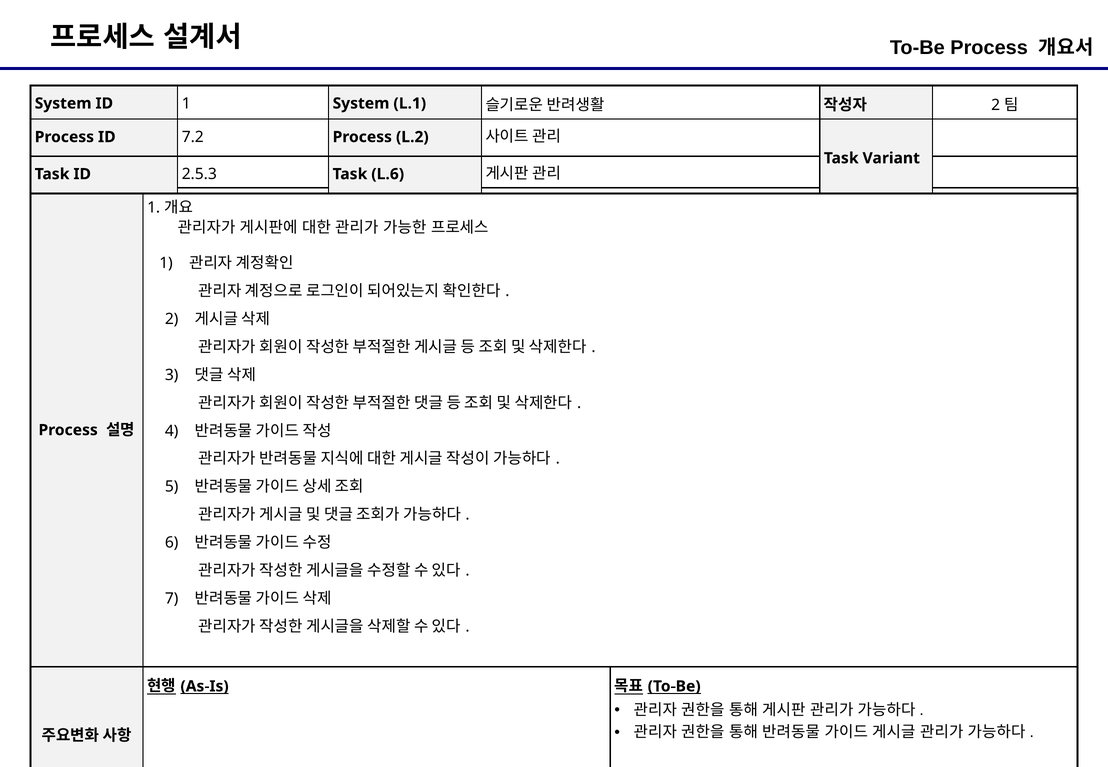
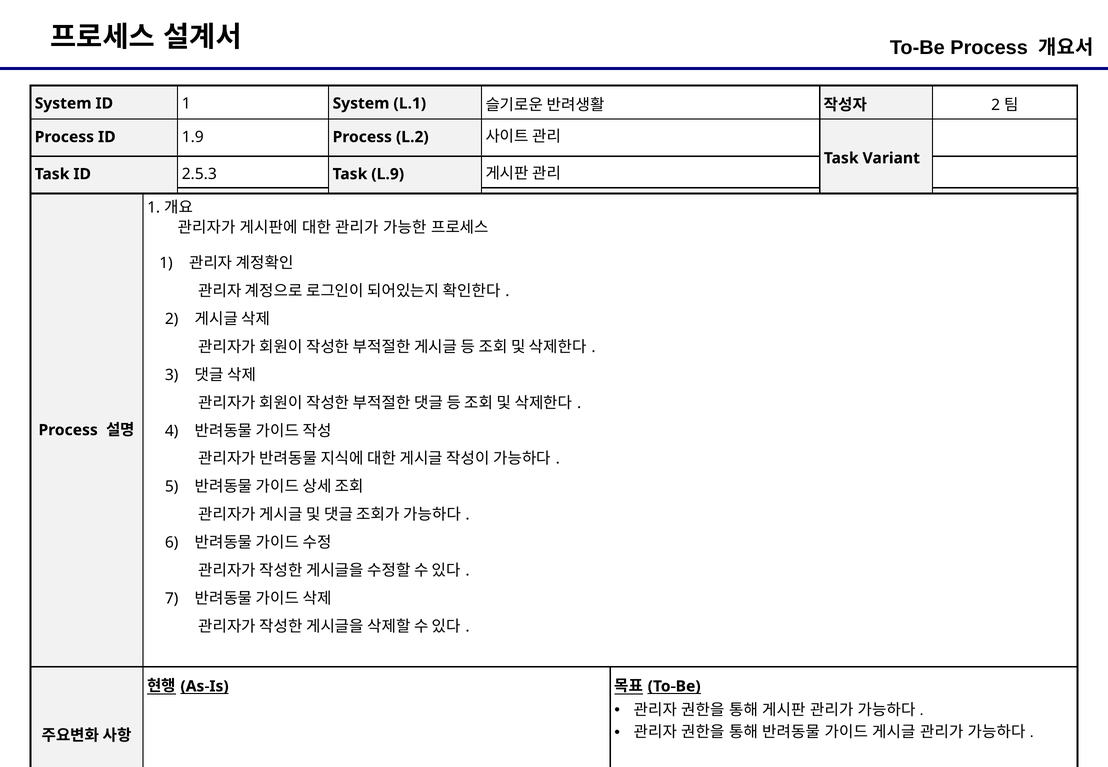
7.2: 7.2 -> 1.9
L.6: L.6 -> L.9
